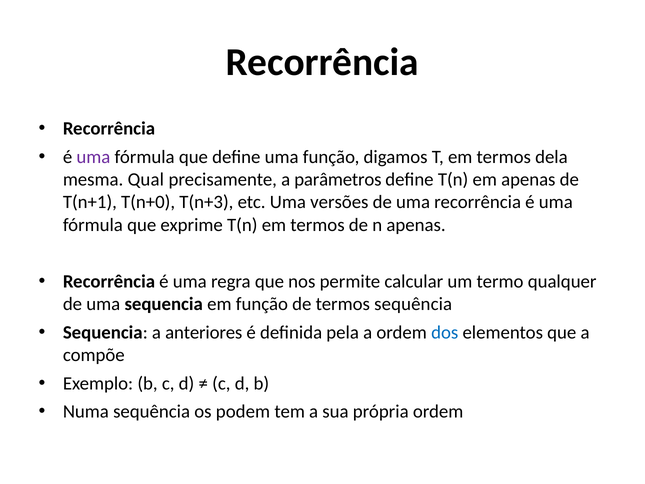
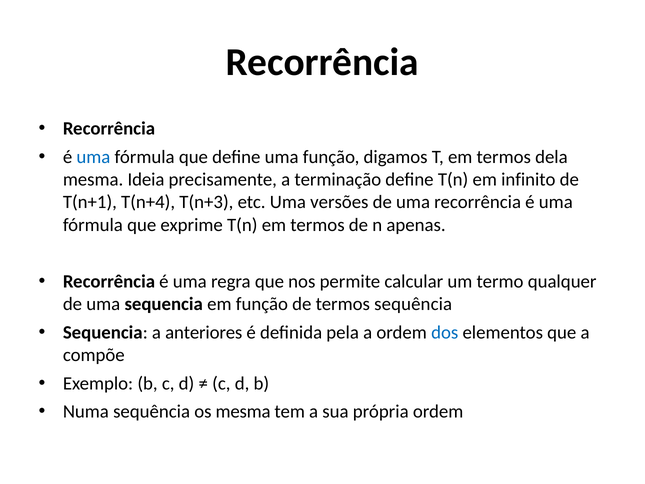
uma at (93, 157) colour: purple -> blue
Qual: Qual -> Ideia
parâmetros: parâmetros -> terminação
em apenas: apenas -> infinito
T(n+0: T(n+0 -> T(n+4
os podem: podem -> mesma
